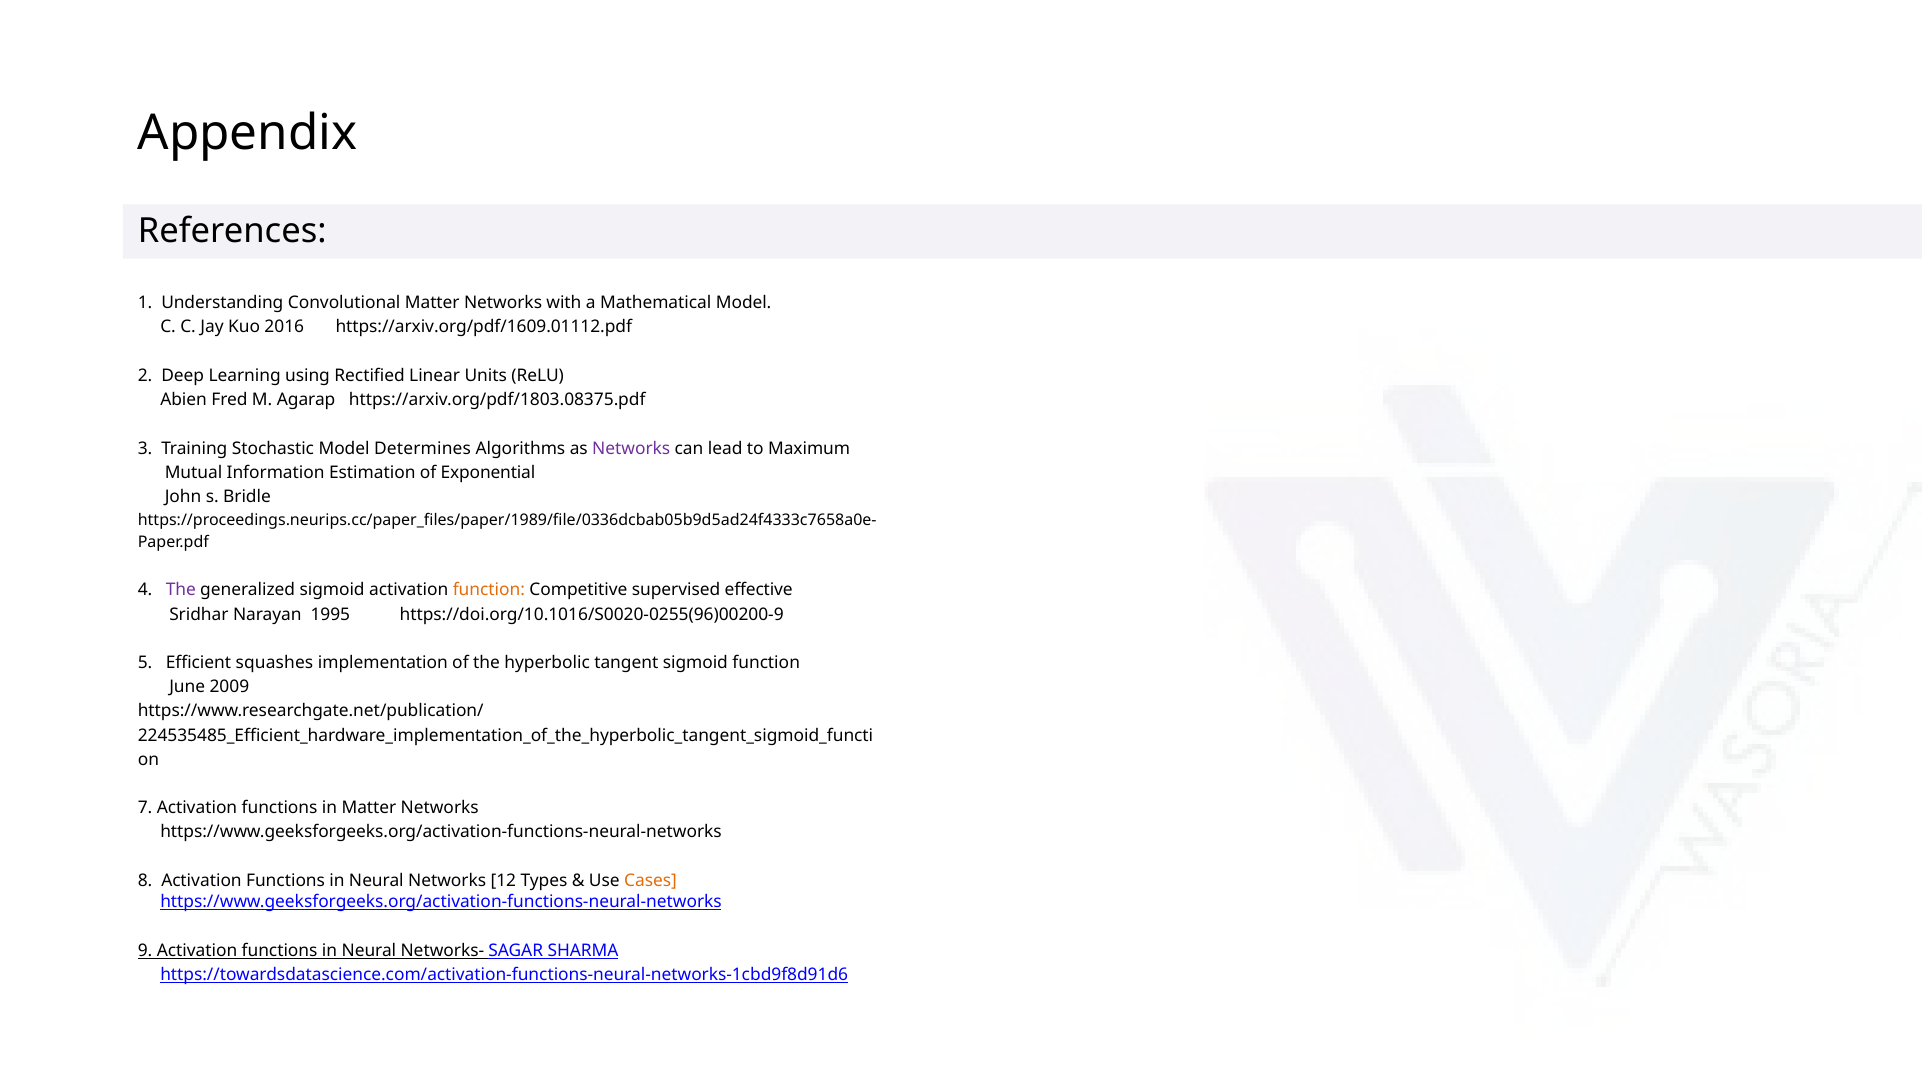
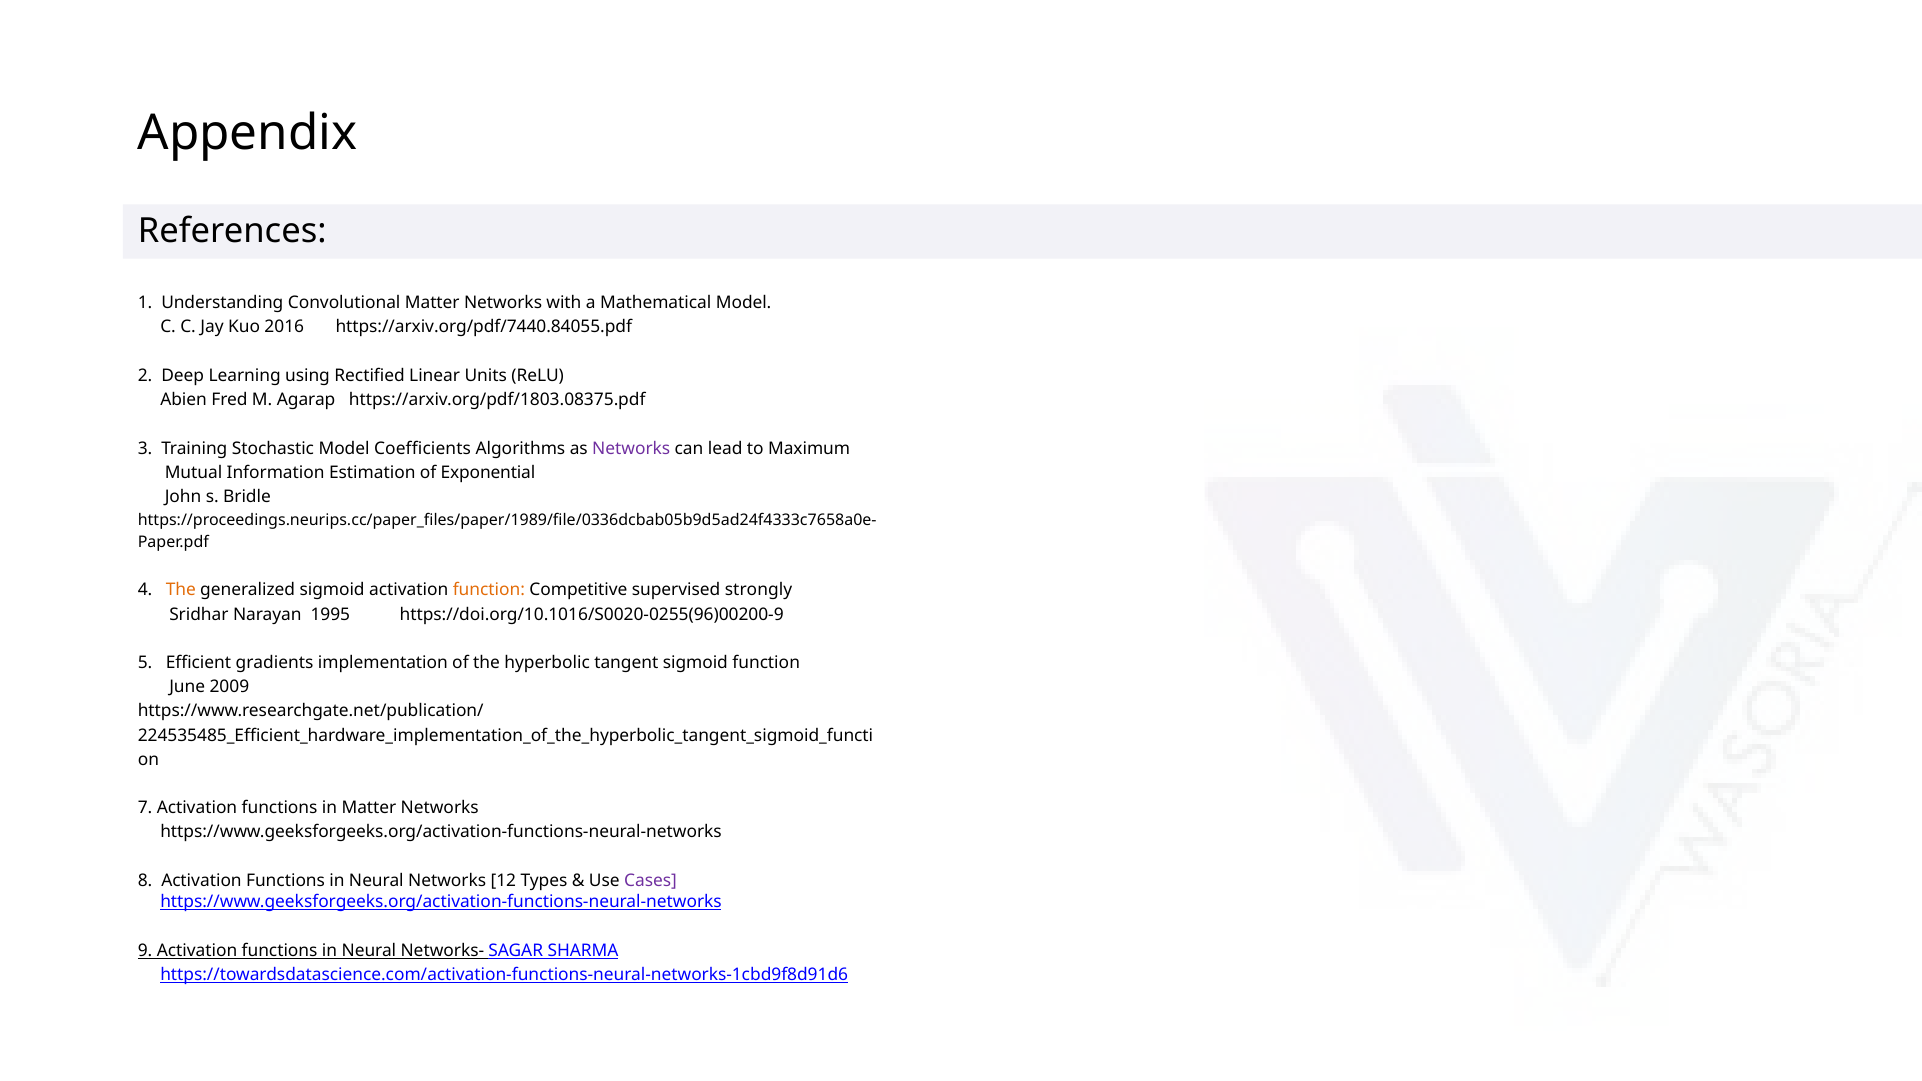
https://arxiv.org/pdf/1609.01112.pdf: https://arxiv.org/pdf/1609.01112.pdf -> https://arxiv.org/pdf/7440.84055.pdf
Determines: Determines -> Coefficients
The at (181, 590) colour: purple -> orange
effective: effective -> strongly
squashes: squashes -> gradients
Cases colour: orange -> purple
